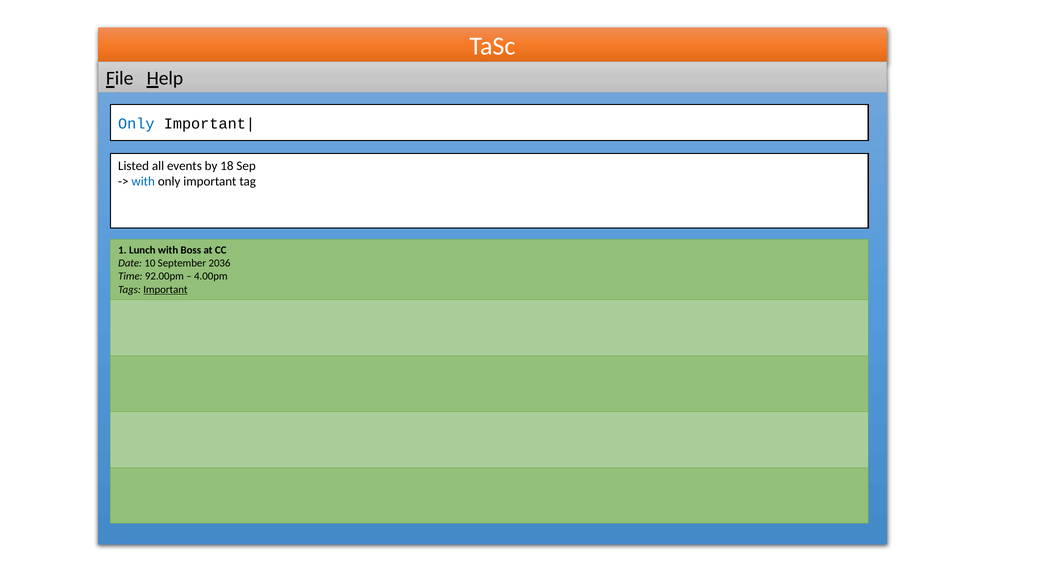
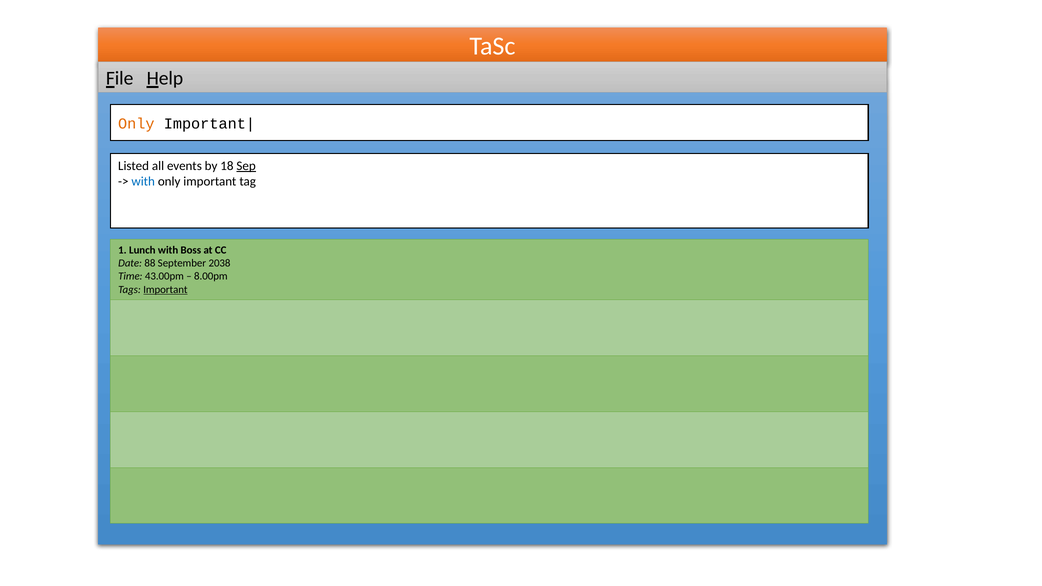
Only at (136, 124) colour: blue -> orange
Sep underline: none -> present
10: 10 -> 88
2036: 2036 -> 2038
92.00pm: 92.00pm -> 43.00pm
4.00pm: 4.00pm -> 8.00pm
